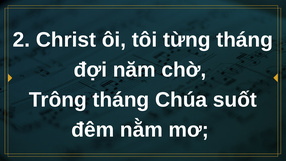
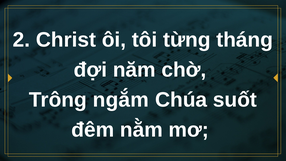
Trông tháng: tháng -> ngắm
